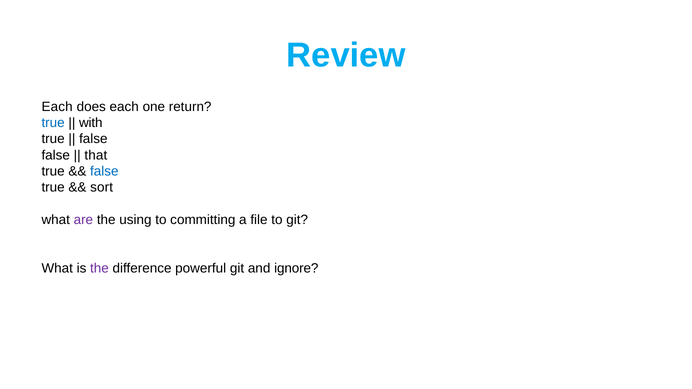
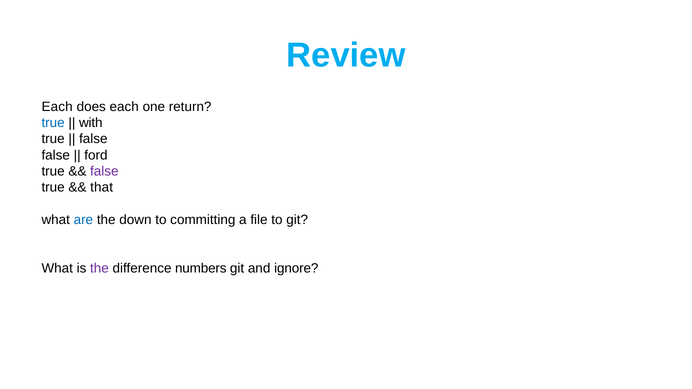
that: that -> ford
false at (104, 171) colour: blue -> purple
sort: sort -> that
are colour: purple -> blue
using: using -> down
powerful: powerful -> numbers
